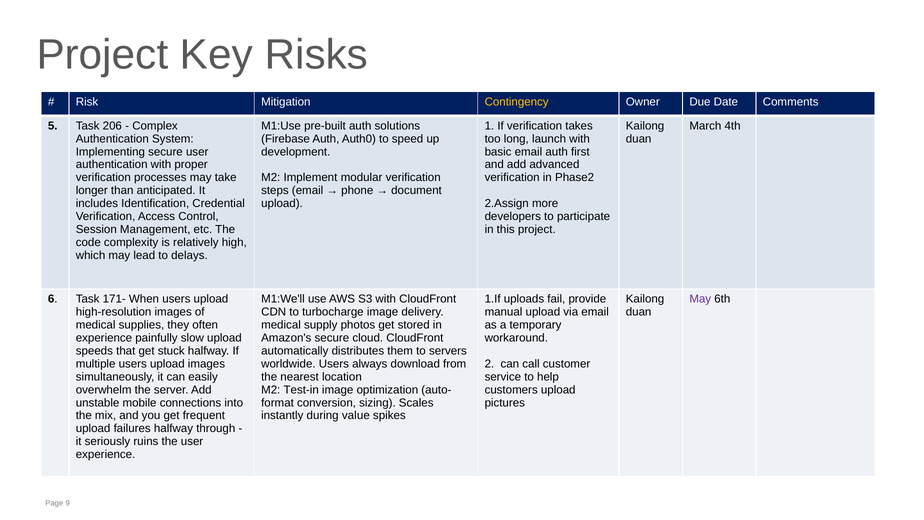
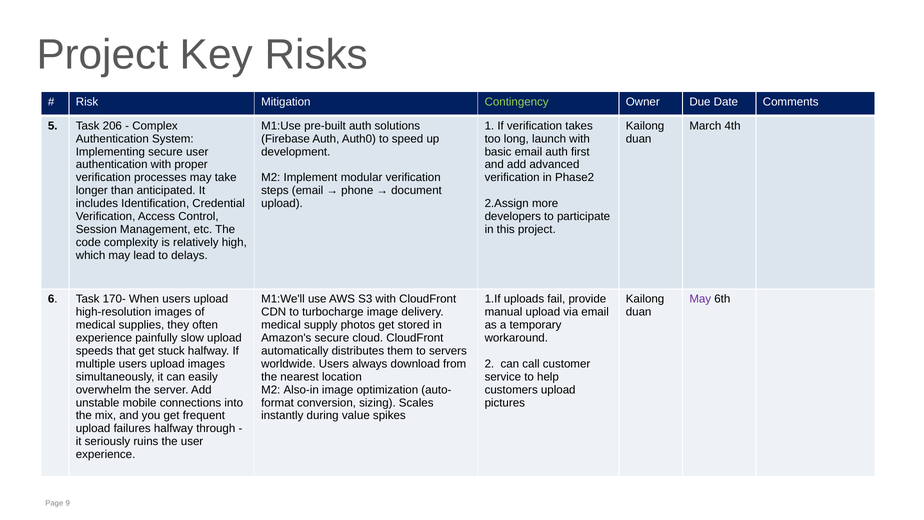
Contingency colour: yellow -> light green
171-: 171- -> 170-
Test-in: Test-in -> Also-in
